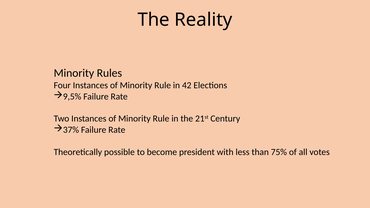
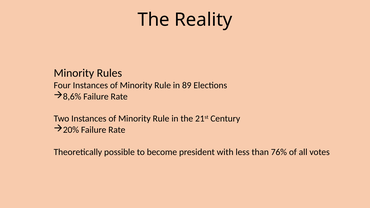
42: 42 -> 89
9,5%: 9,5% -> 8,6%
37%: 37% -> 20%
75%: 75% -> 76%
